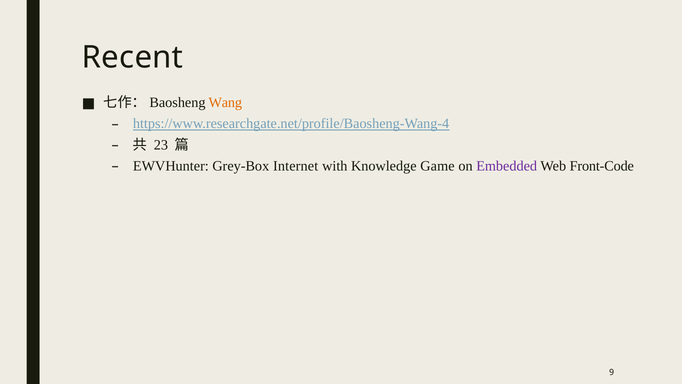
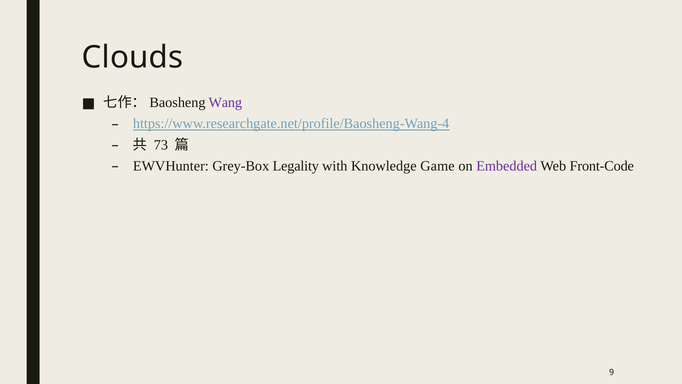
Recent: Recent -> Clouds
Wang colour: orange -> purple
23: 23 -> 73
Internet: Internet -> Legality
